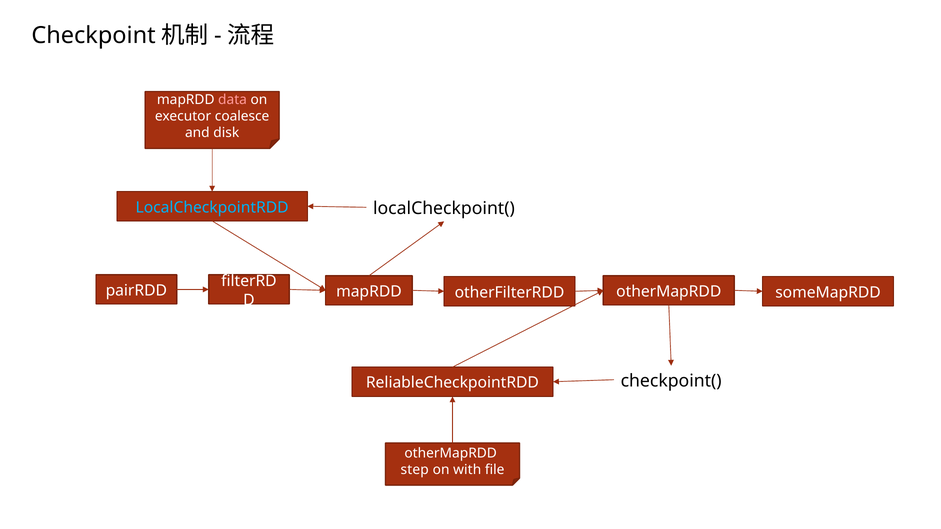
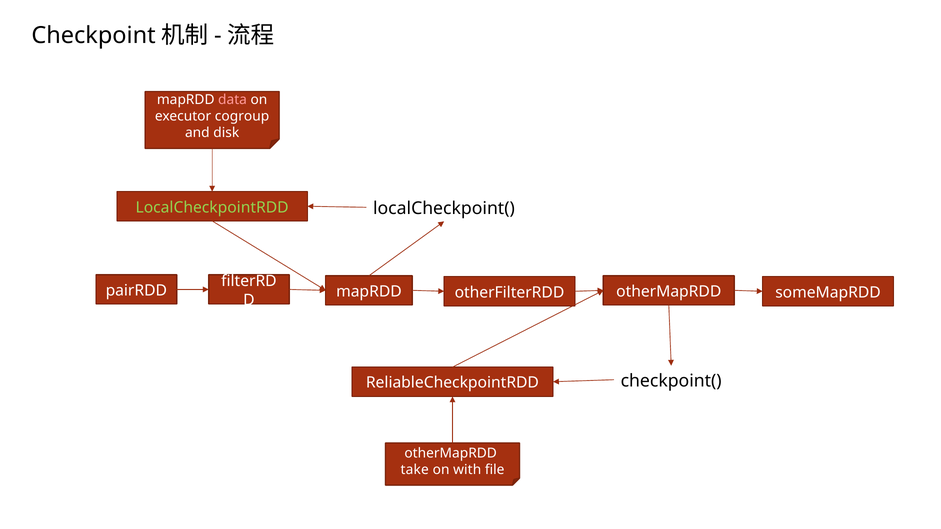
coalesce: coalesce -> cogroup
LocalCheckpointRDD colour: light blue -> light green
step: step -> take
